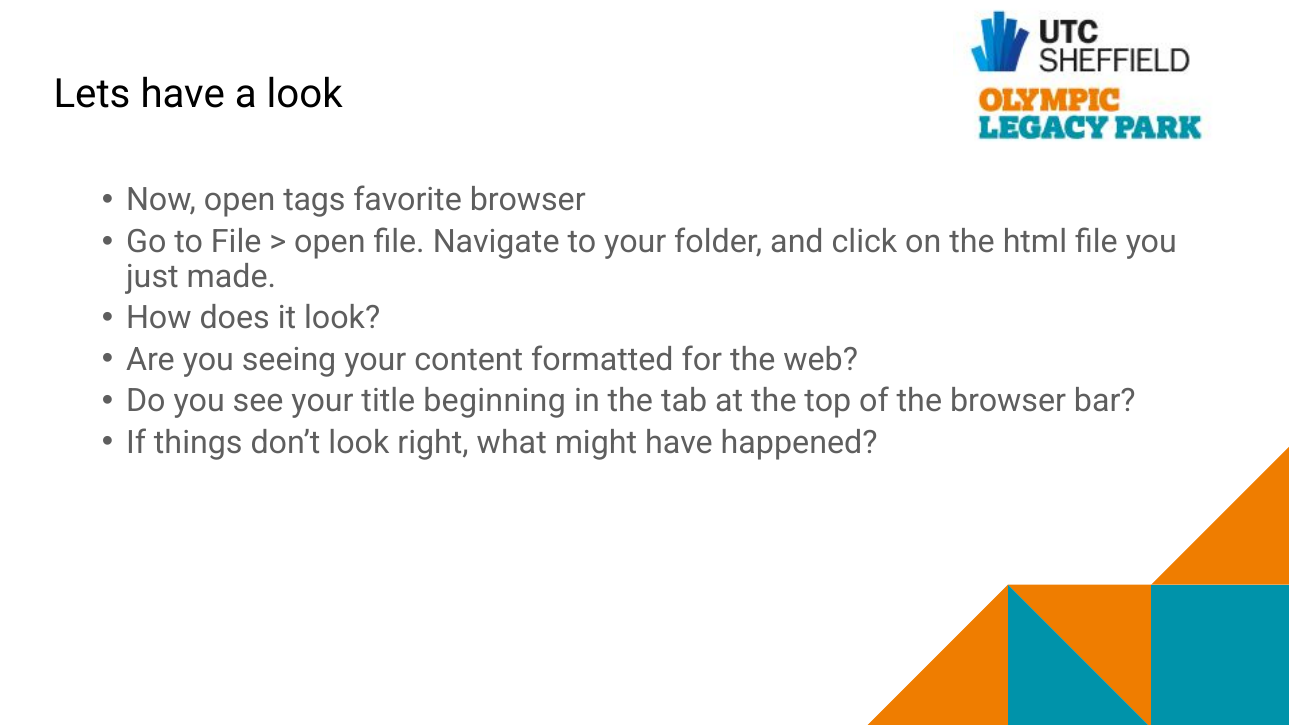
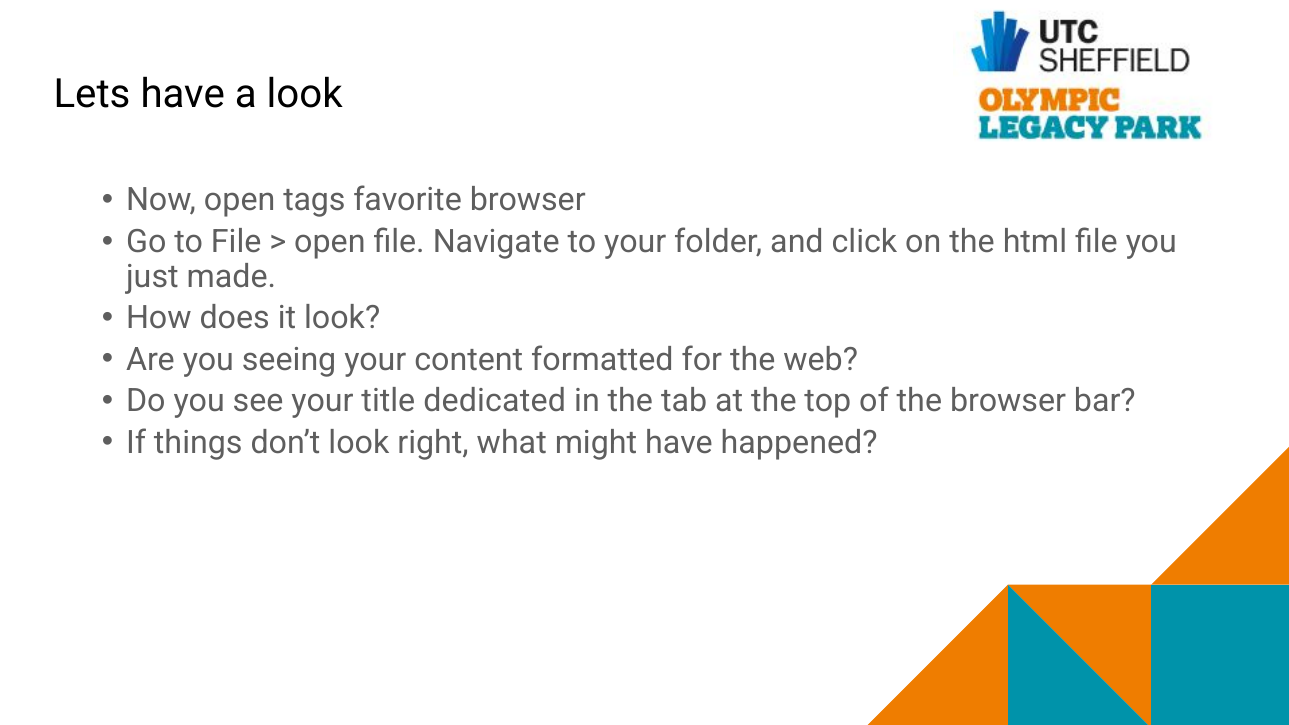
beginning: beginning -> dedicated
